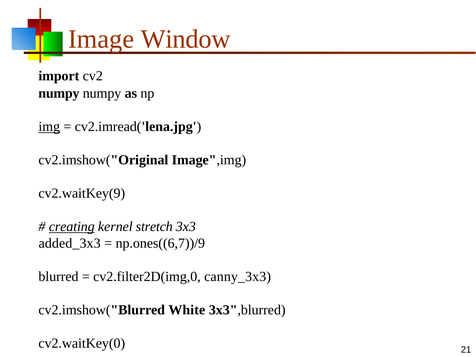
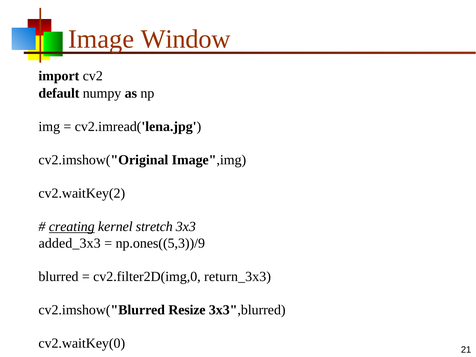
numpy at (59, 93): numpy -> default
img underline: present -> none
cv2.waitKey(9: cv2.waitKey(9 -> cv2.waitKey(2
np.ones((6,7))/9: np.ones((6,7))/9 -> np.ones((5,3))/9
canny_3x3: canny_3x3 -> return_3x3
White: White -> Resize
